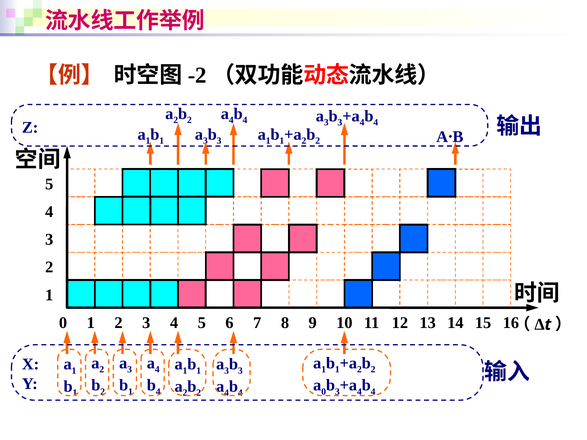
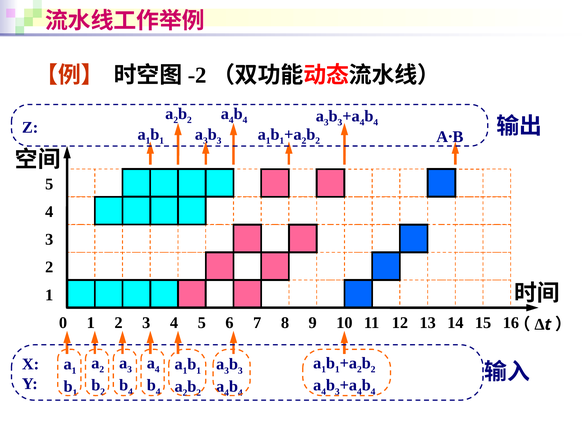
1 at (130, 392): 1 -> 4
0 at (324, 392): 0 -> 4
